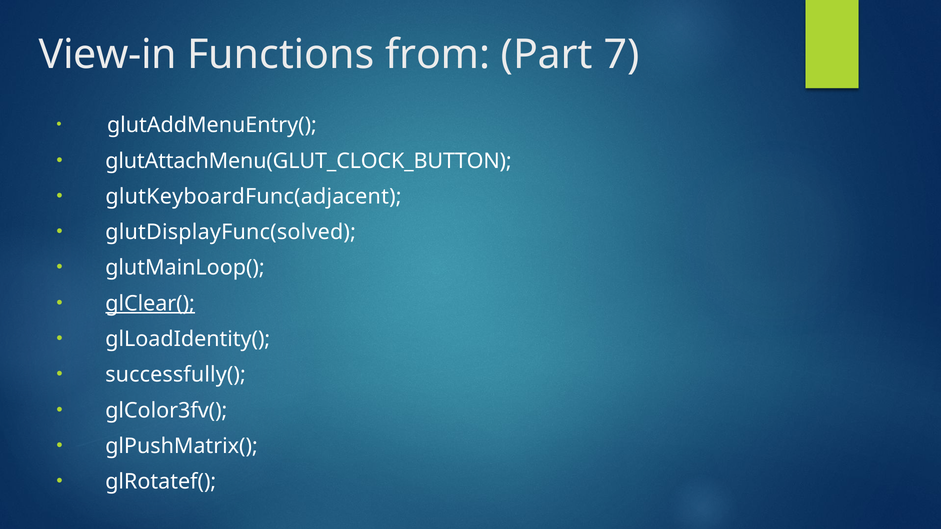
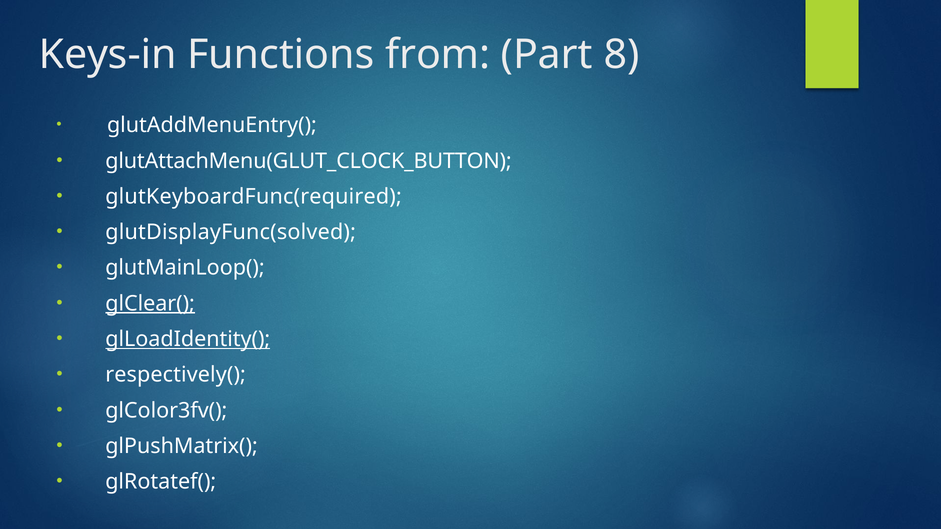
View-in: View-in -> Keys-in
7: 7 -> 8
glutKeyboardFunc(adjacent: glutKeyboardFunc(adjacent -> glutKeyboardFunc(required
glLoadIdentity( underline: none -> present
successfully(: successfully( -> respectively(
